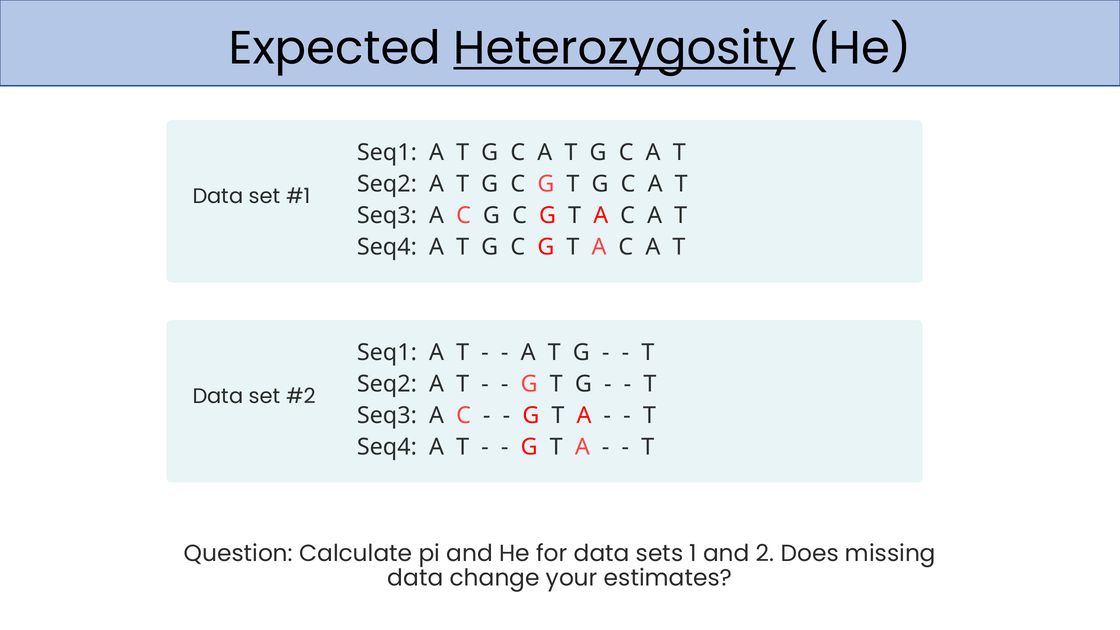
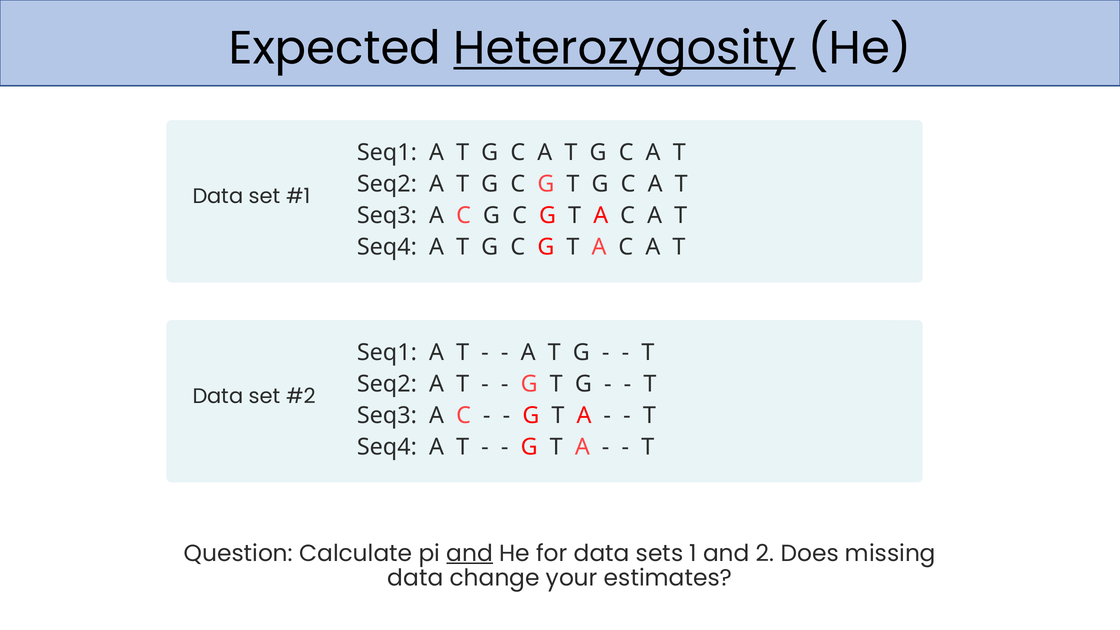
and at (470, 553) underline: none -> present
